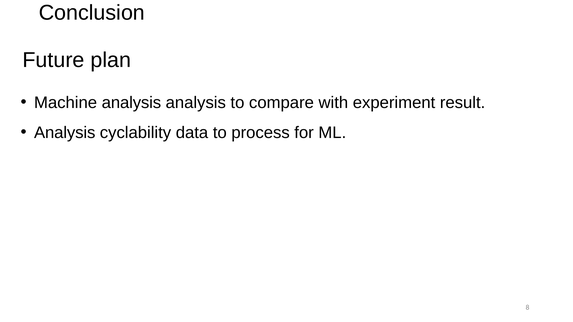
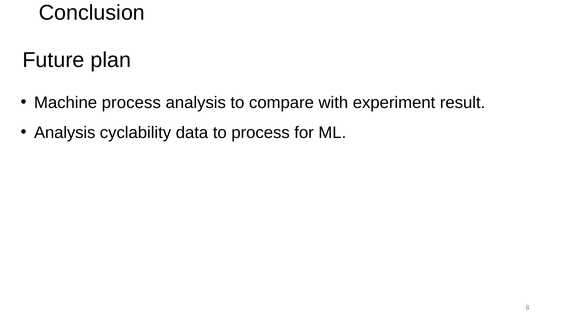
Machine analysis: analysis -> process
